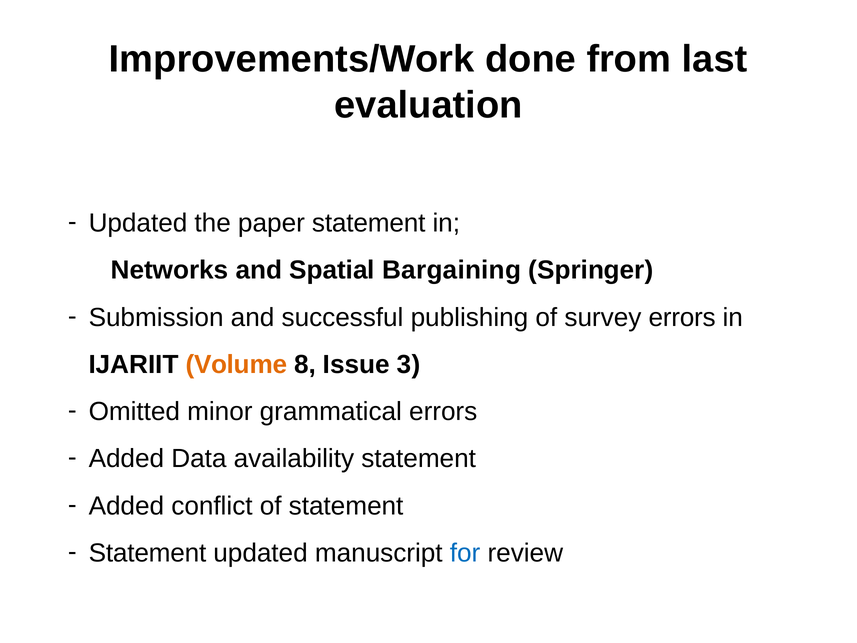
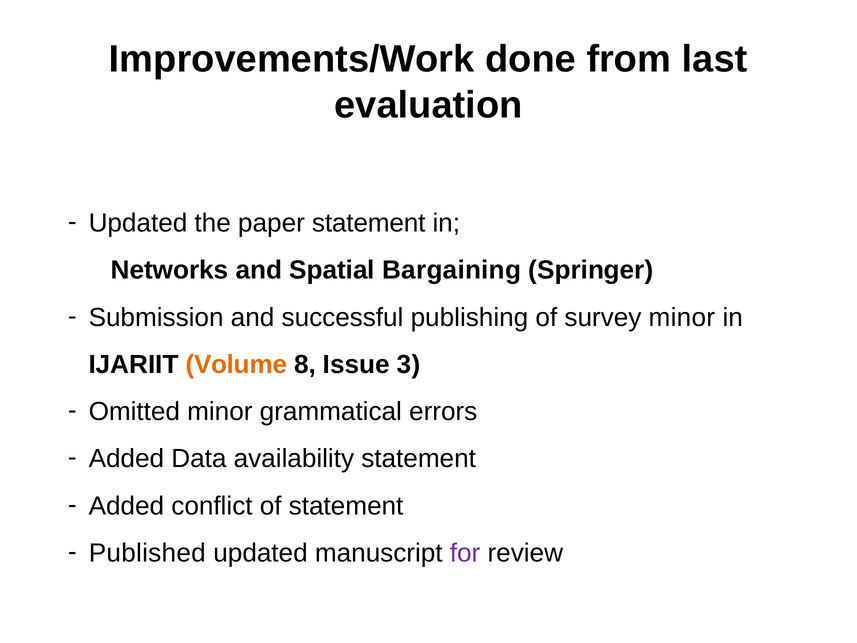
survey errors: errors -> minor
Statement at (147, 553): Statement -> Published
for colour: blue -> purple
